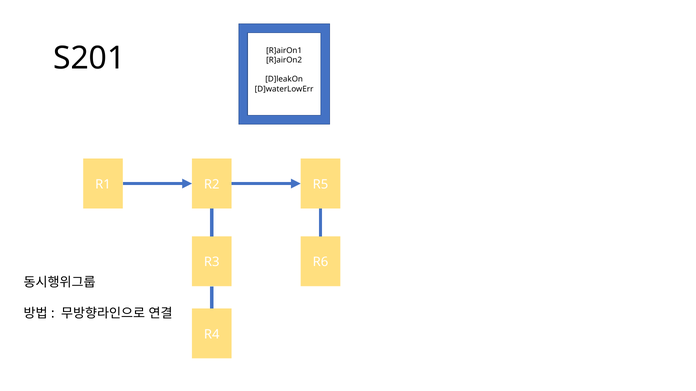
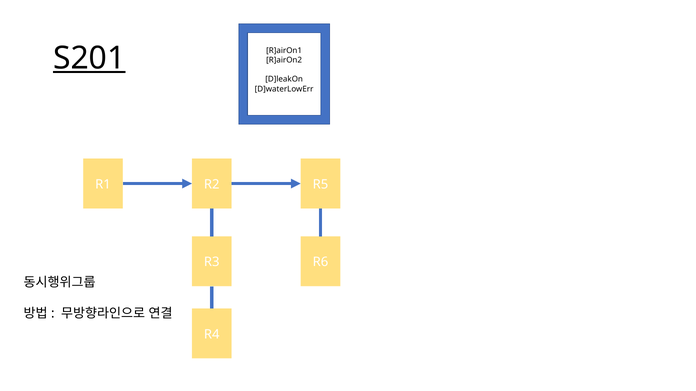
S201 underline: none -> present
